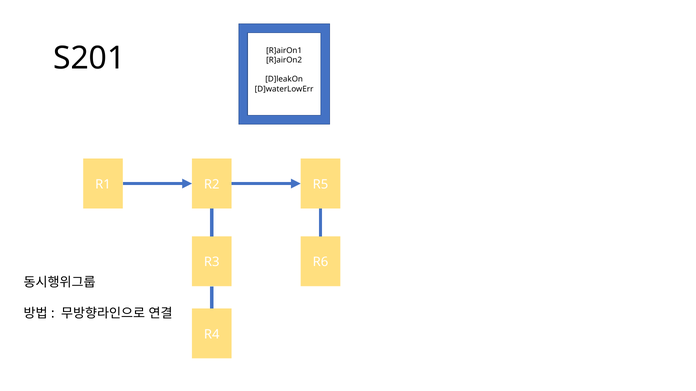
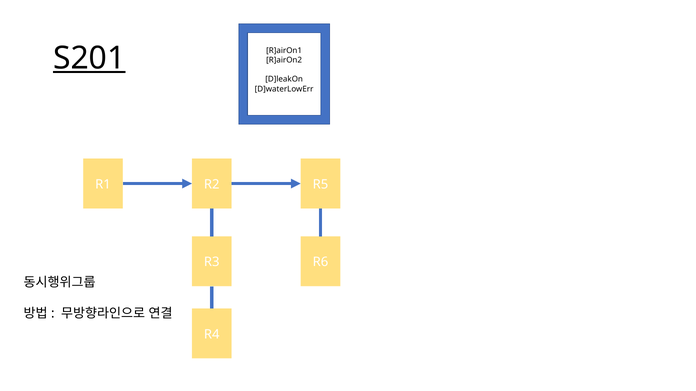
S201 underline: none -> present
